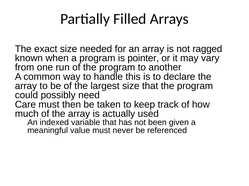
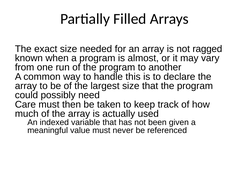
pointer: pointer -> almost
